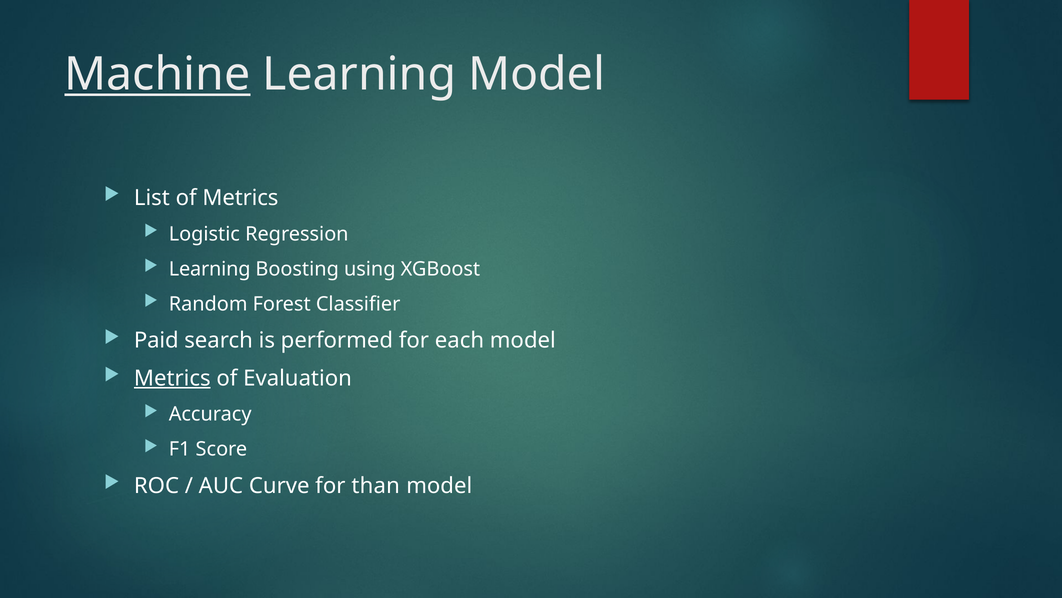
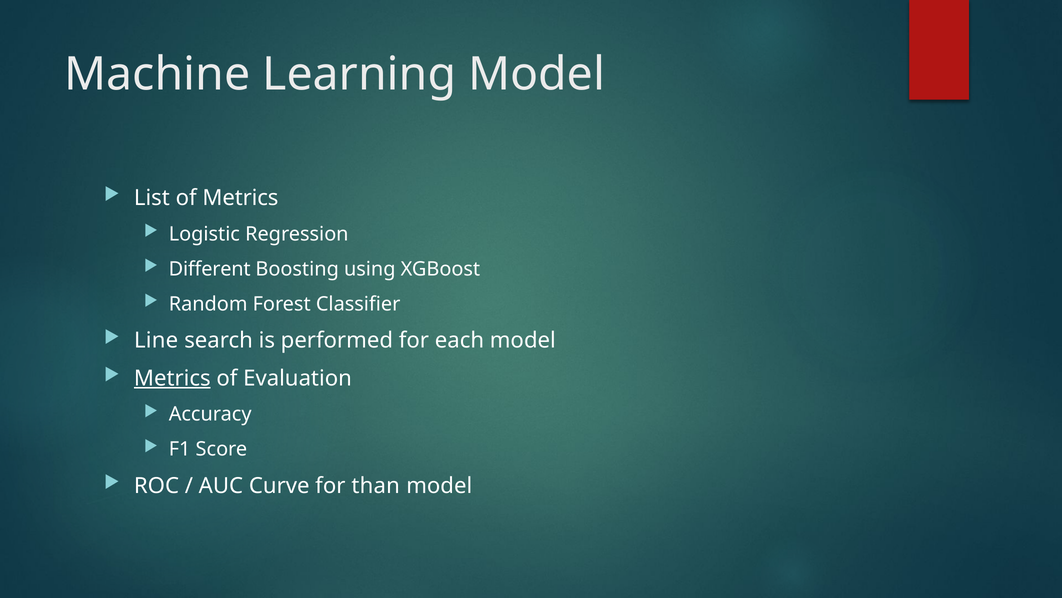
Machine underline: present -> none
Learning at (210, 269): Learning -> Different
Paid: Paid -> Line
